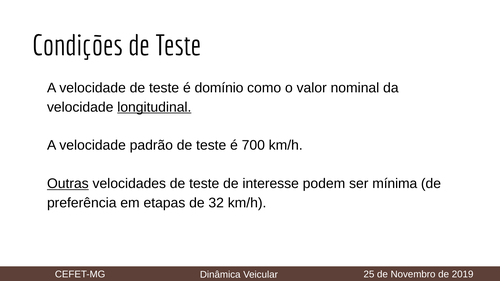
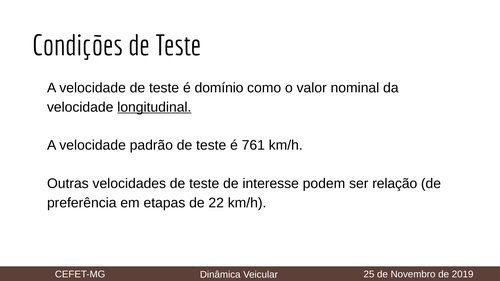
700: 700 -> 761
Outras underline: present -> none
mínima: mínima -> relação
32: 32 -> 22
